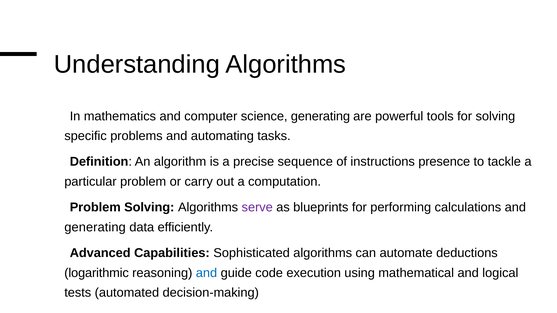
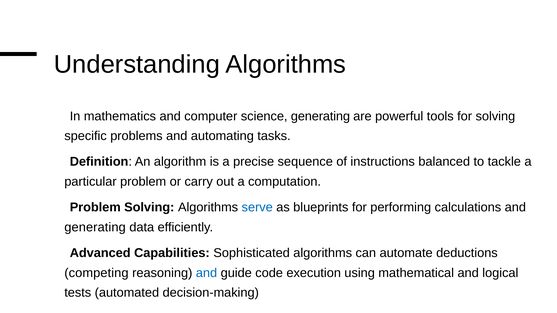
presence: presence -> balanced
serve colour: purple -> blue
logarithmic: logarithmic -> competing
